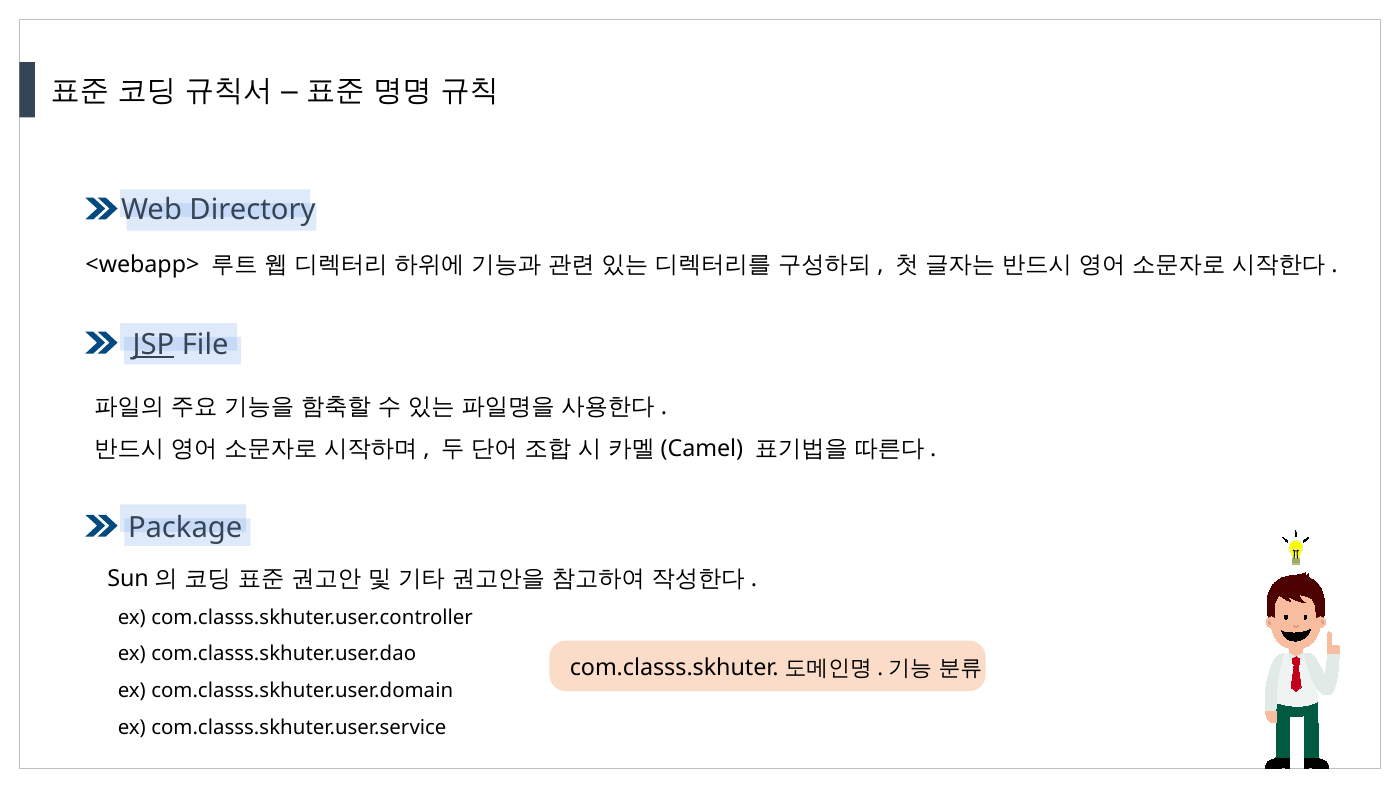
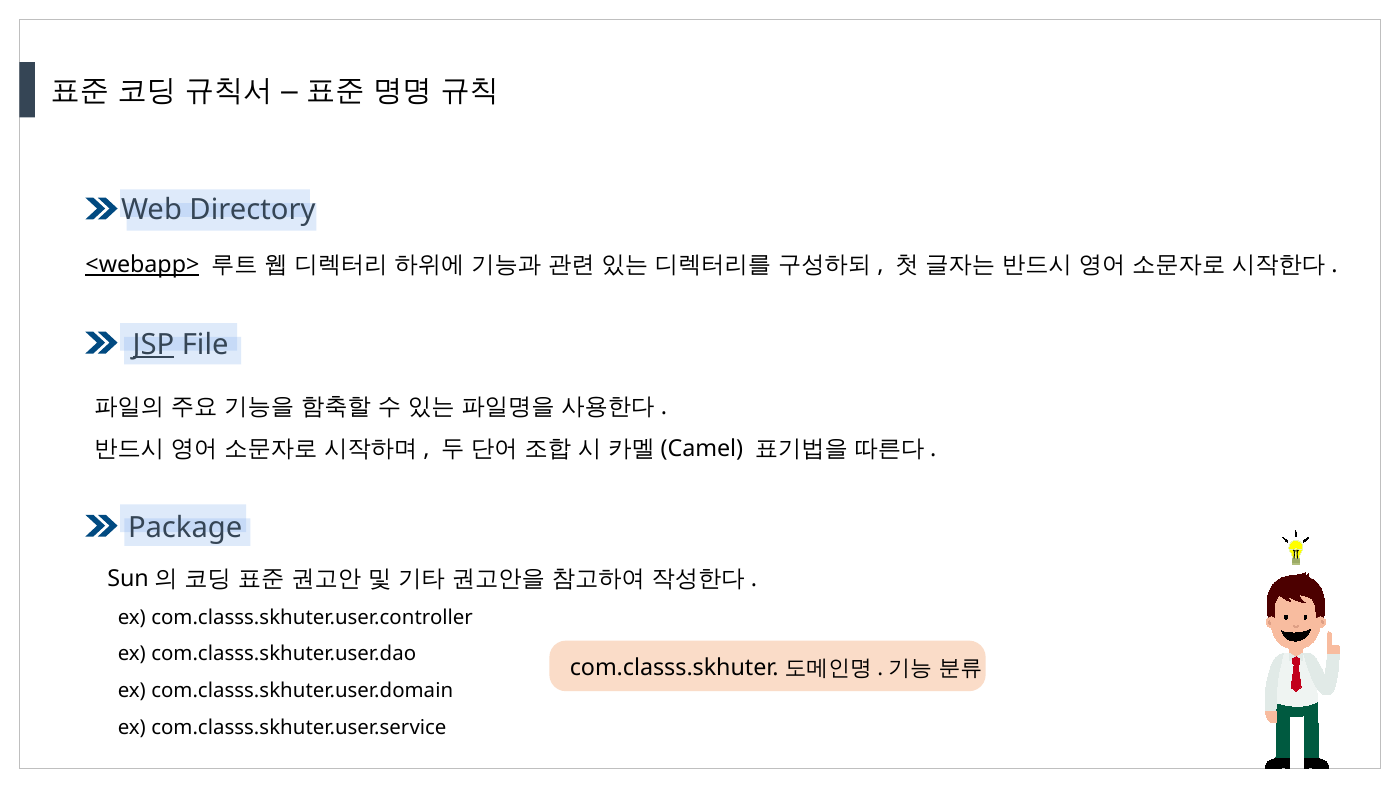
<webapp> underline: none -> present
